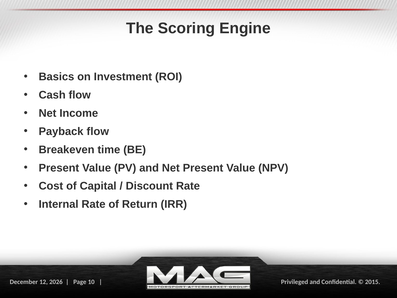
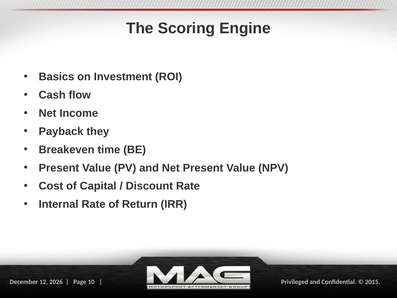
Payback flow: flow -> they
